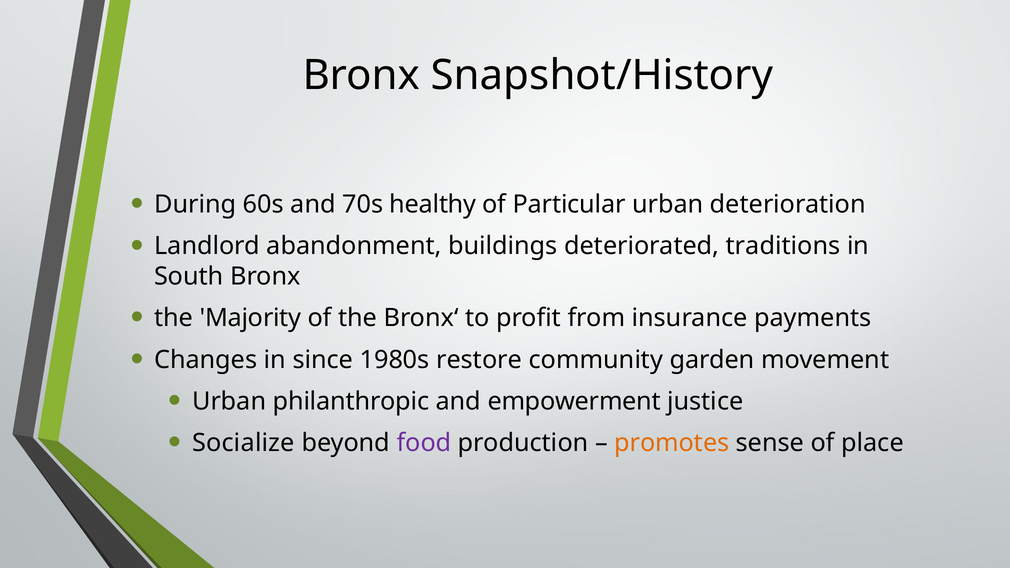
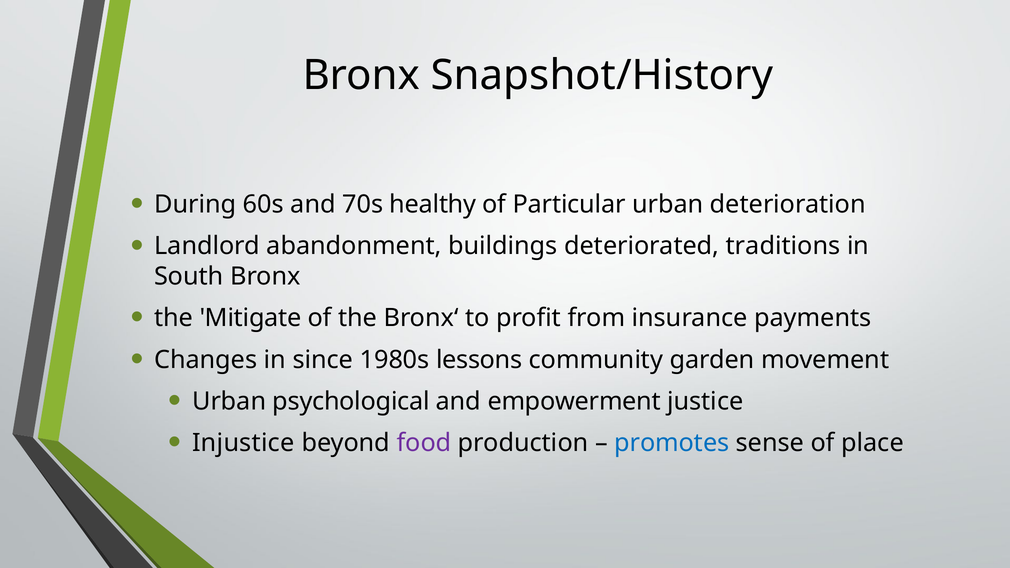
Majority: Majority -> Mitigate
restore: restore -> lessons
philanthropic: philanthropic -> psychological
Socialize: Socialize -> Injustice
promotes colour: orange -> blue
